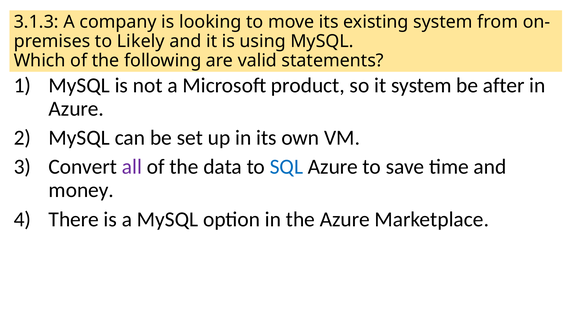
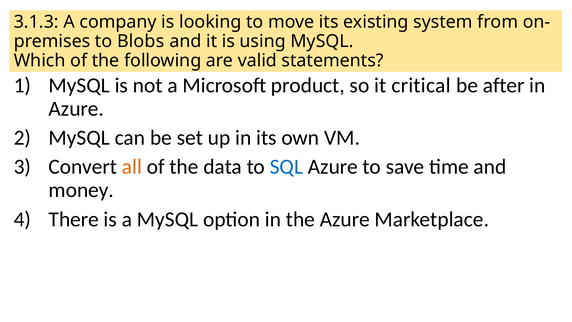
Likely: Likely -> Blobs
it system: system -> critical
all colour: purple -> orange
